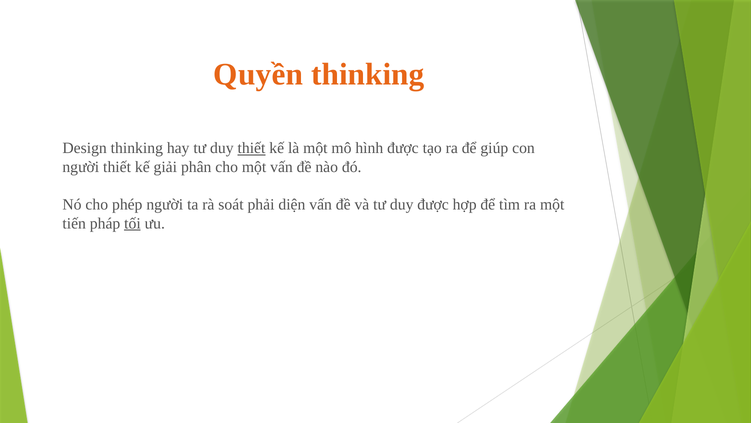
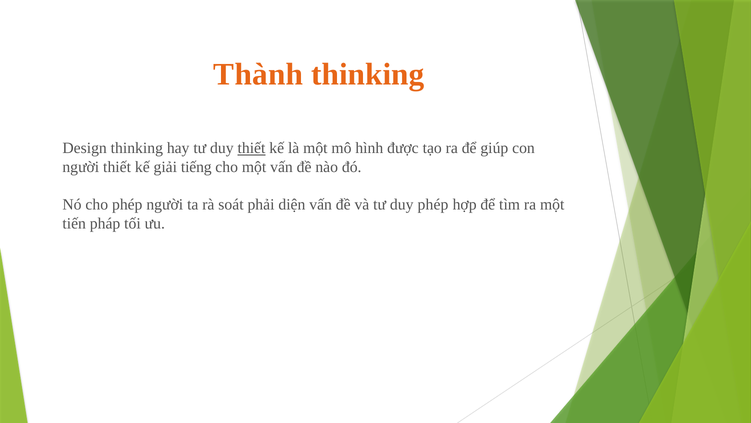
Quyền: Quyền -> Thành
phân: phân -> tiếng
duy được: được -> phép
tối underline: present -> none
